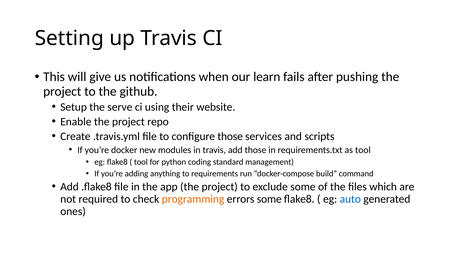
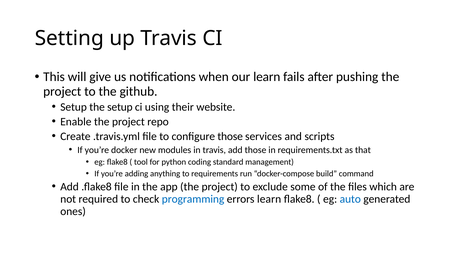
the serve: serve -> setup
as tool: tool -> that
programming colour: orange -> blue
errors some: some -> learn
